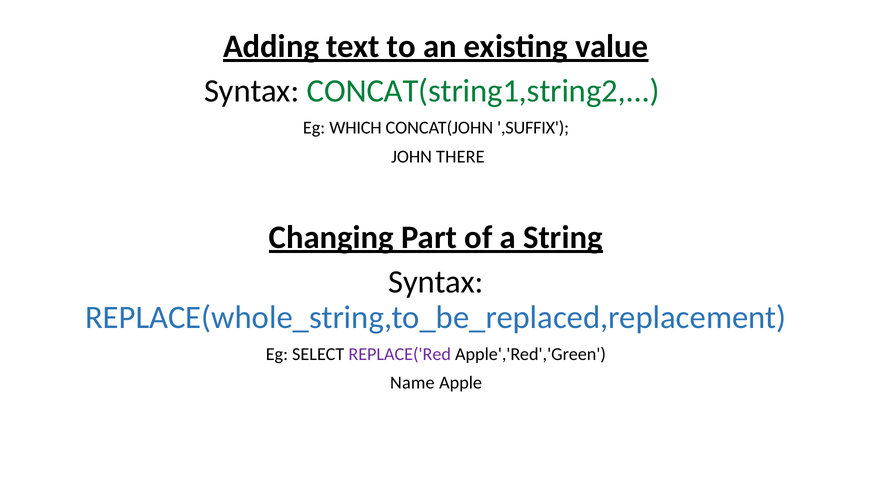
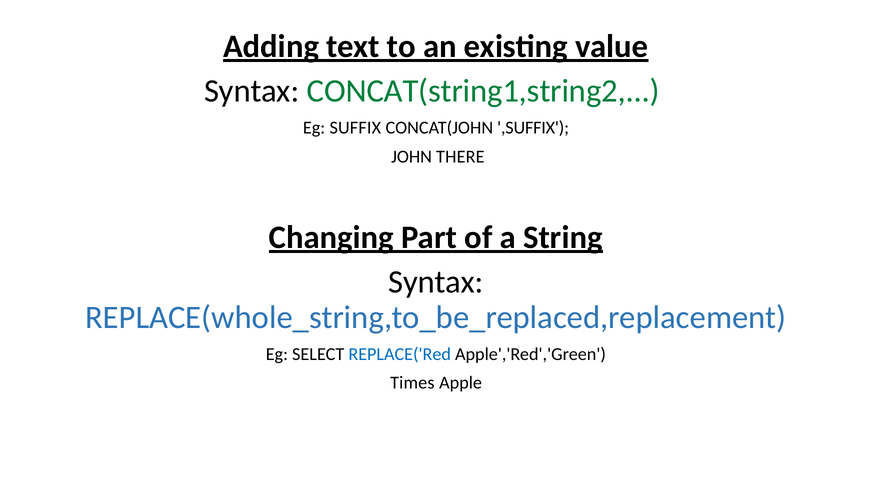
WHICH: WHICH -> SUFFIX
REPLACE('Red colour: purple -> blue
Name: Name -> Times
